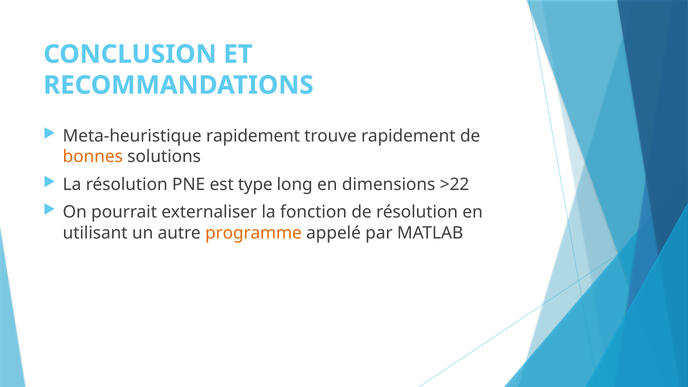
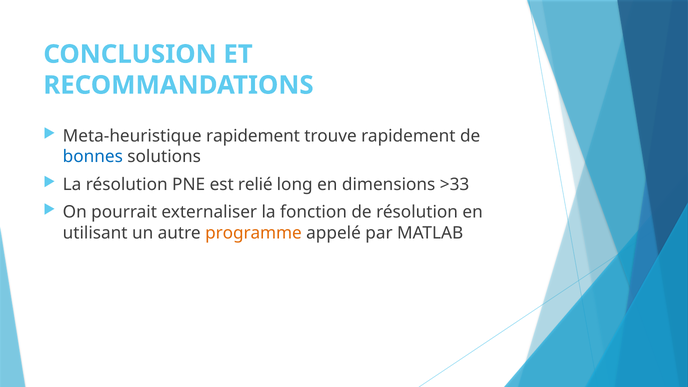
bonnes colour: orange -> blue
type: type -> relié
>22: >22 -> >33
